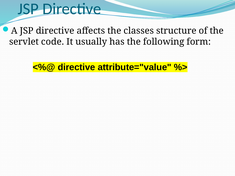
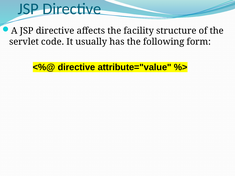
classes: classes -> facility
